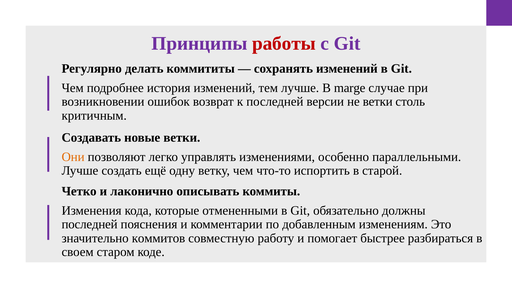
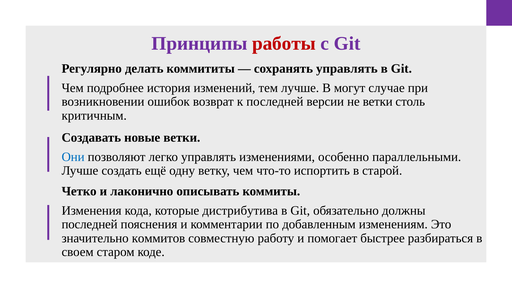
сохранять изменений: изменений -> управлять
marge: marge -> могут
Они colour: orange -> blue
отмененными: отмененными -> дистрибутива
